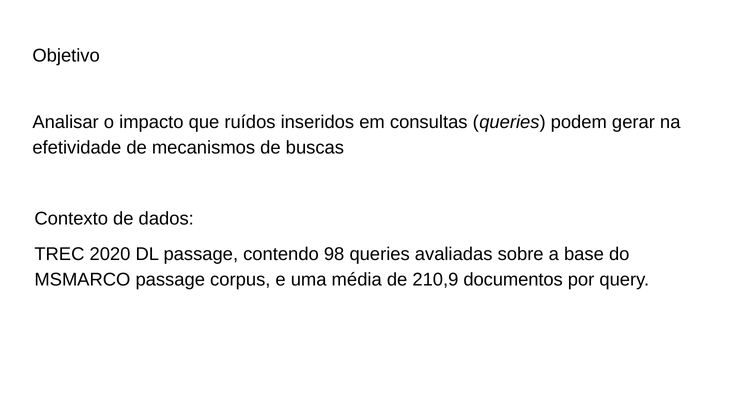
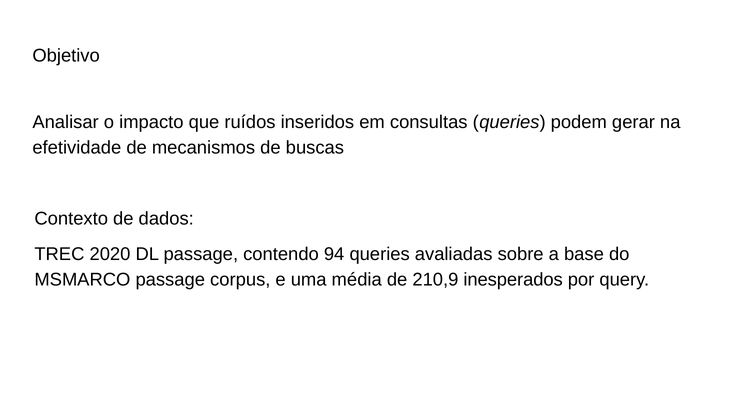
98: 98 -> 94
documentos: documentos -> inesperados
